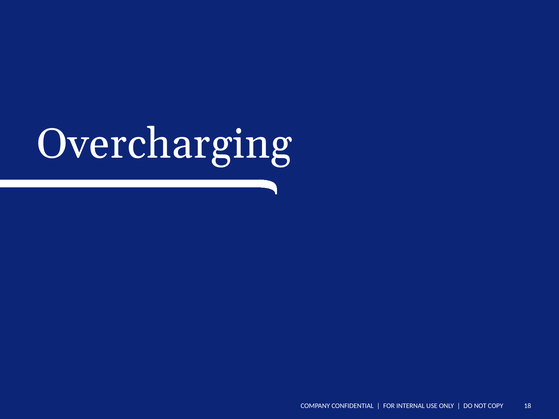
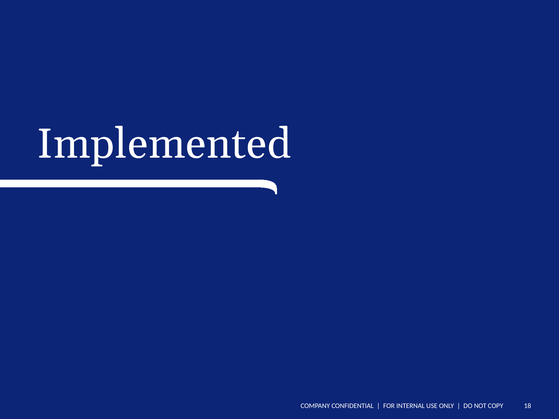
Overcharging: Overcharging -> Implemented
